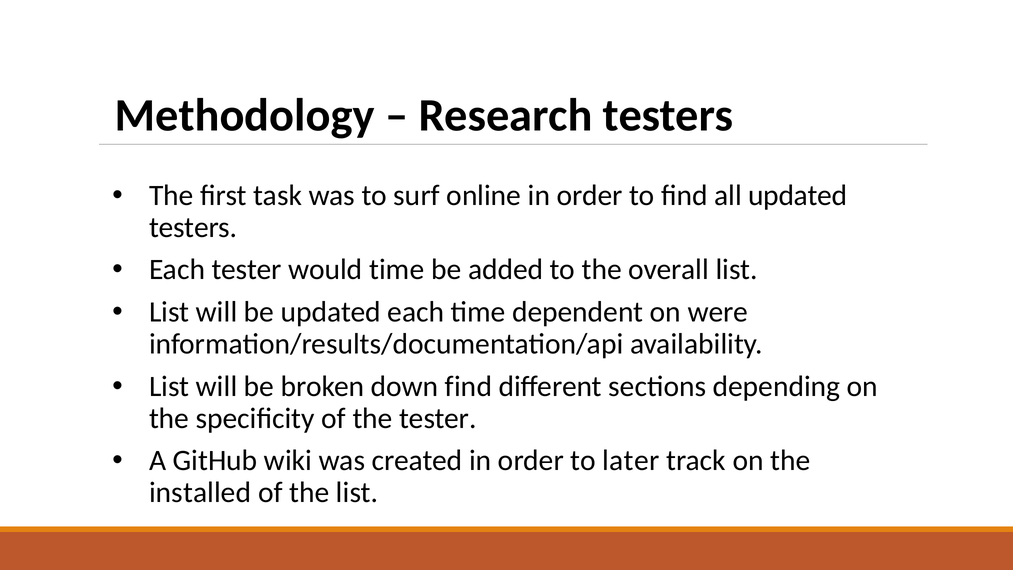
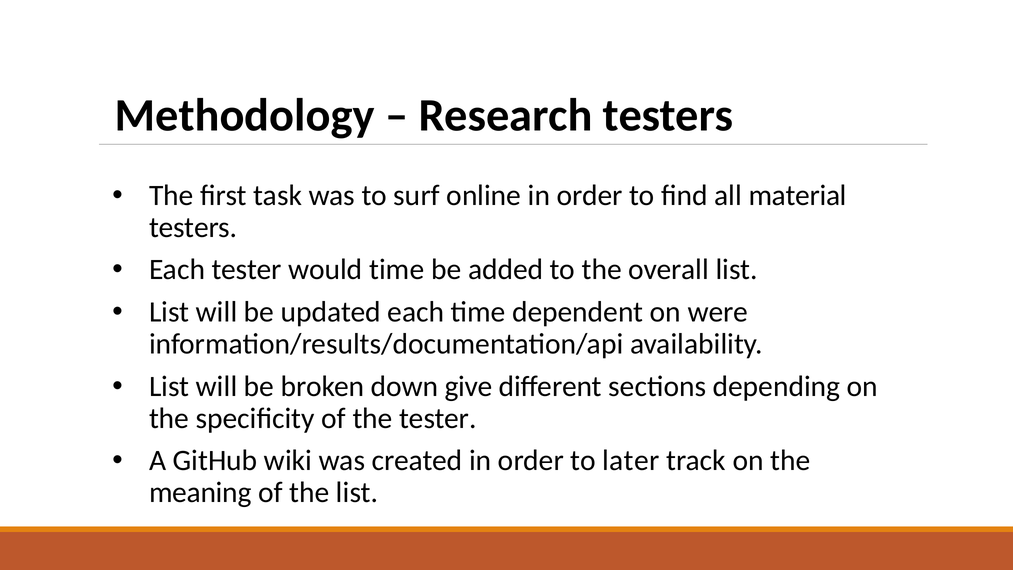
all updated: updated -> material
down find: find -> give
installed: installed -> meaning
